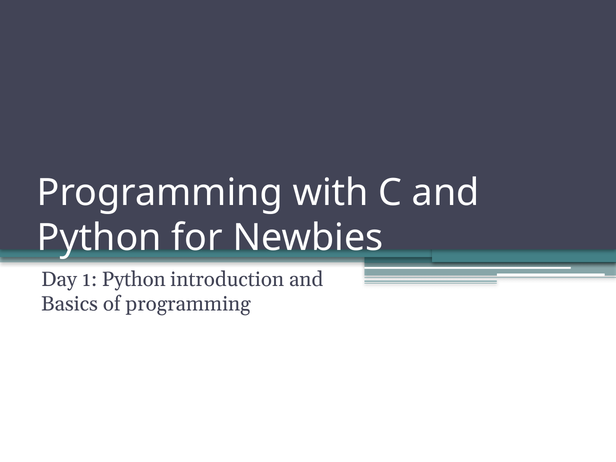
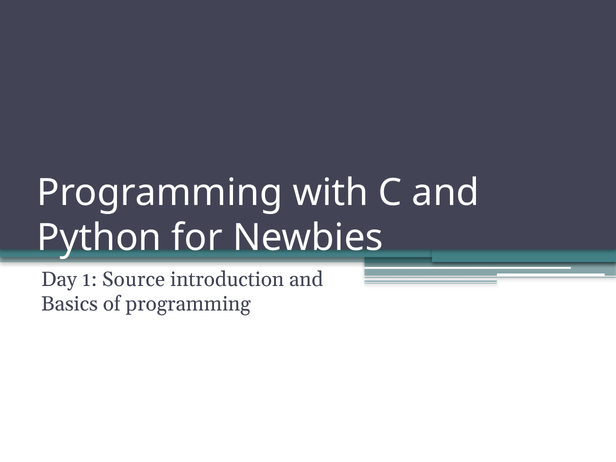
1 Python: Python -> Source
